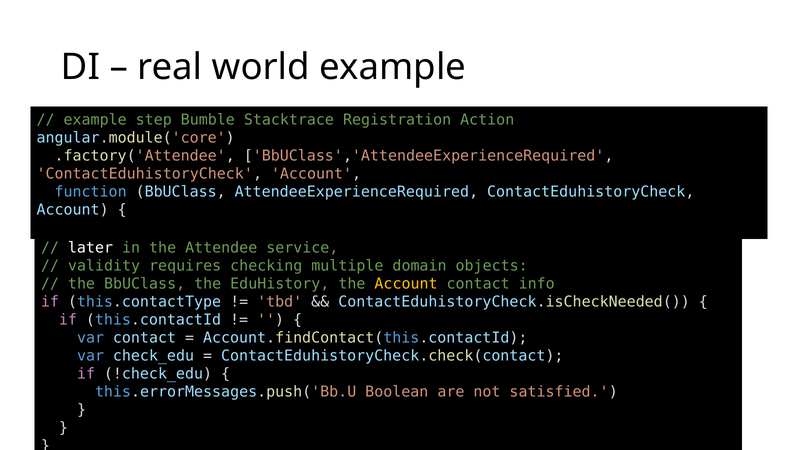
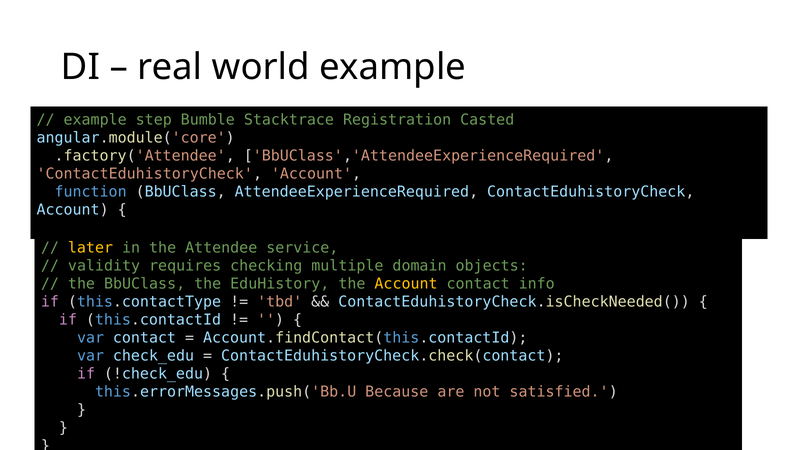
Action: Action -> Casted
later colour: white -> yellow
Boolean: Boolean -> Because
